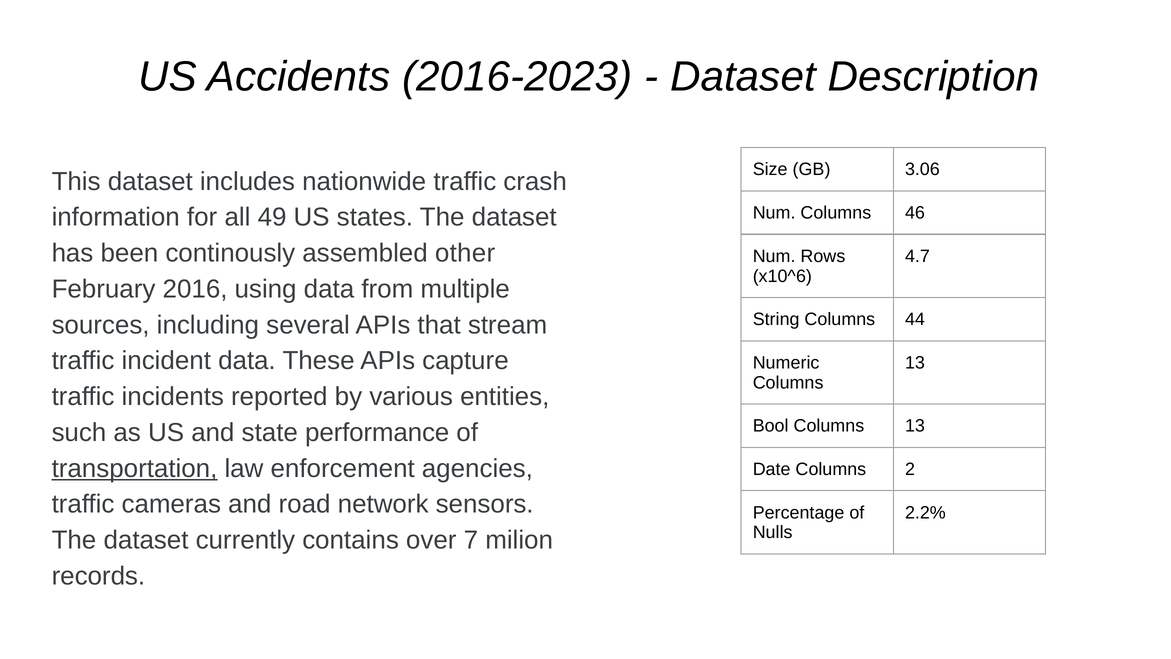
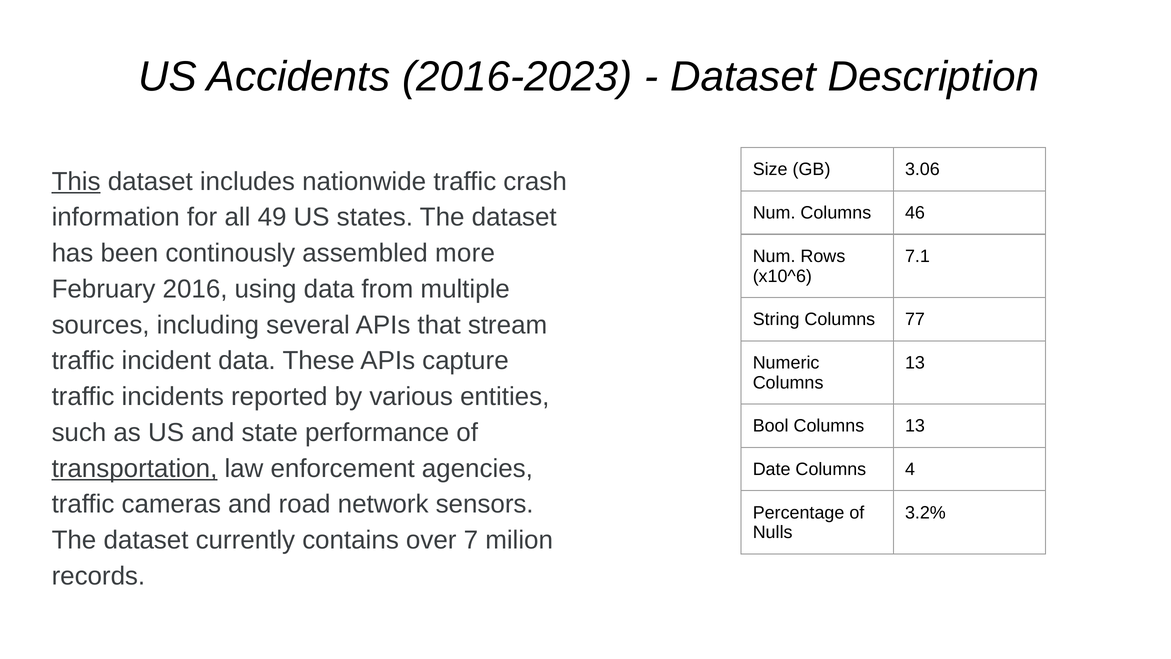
This underline: none -> present
other: other -> more
4.7: 4.7 -> 7.1
44: 44 -> 77
2: 2 -> 4
2.2%: 2.2% -> 3.2%
